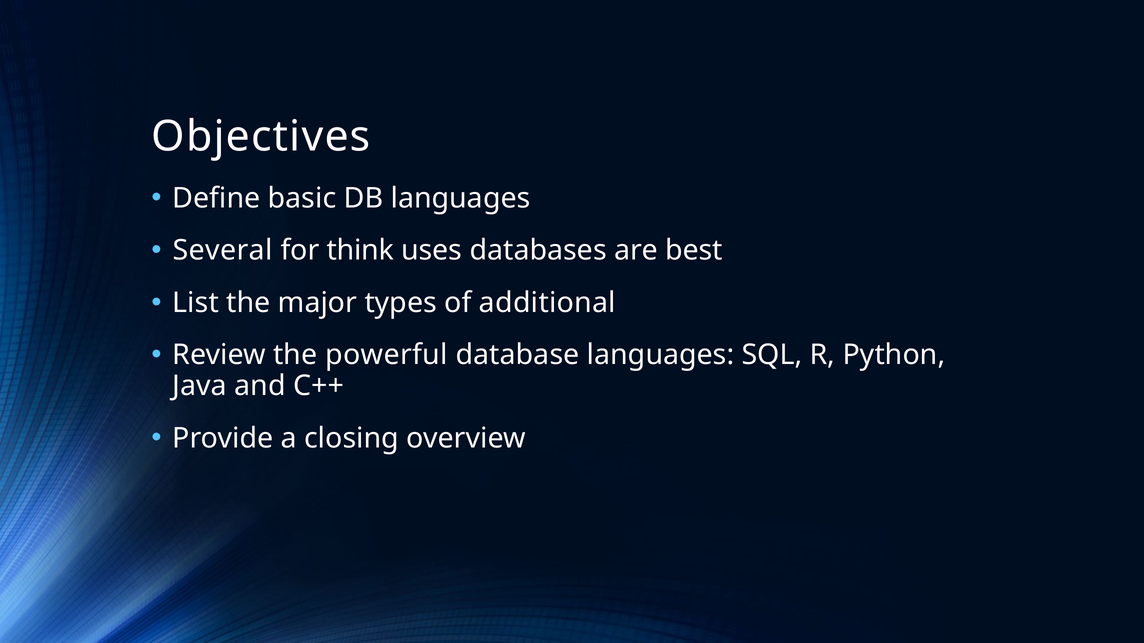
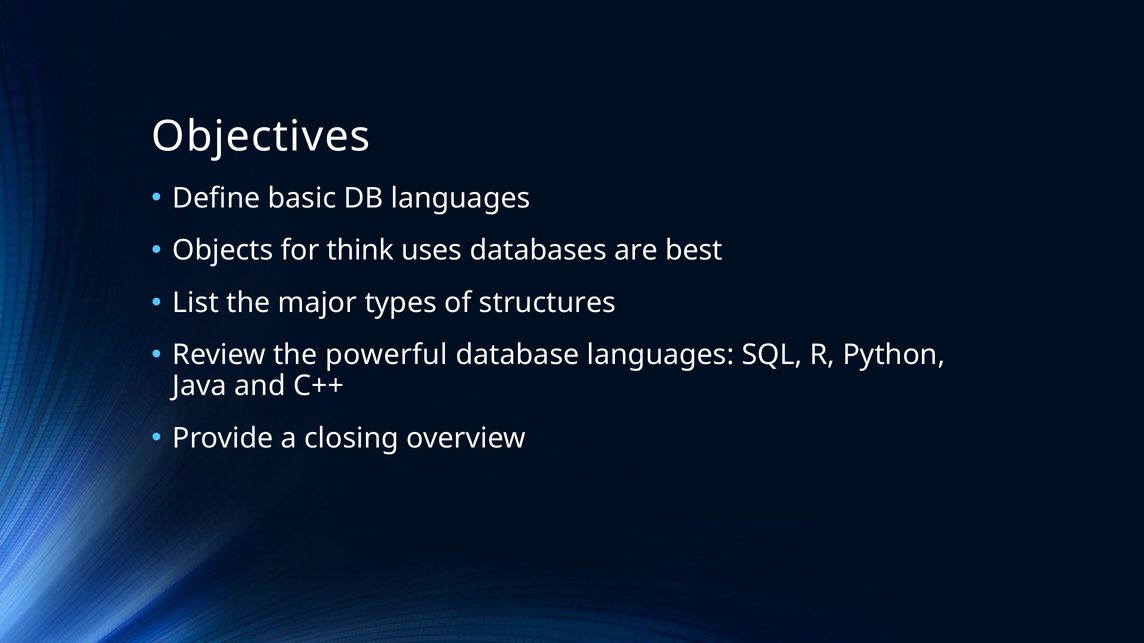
Several: Several -> Objects
additional: additional -> structures
